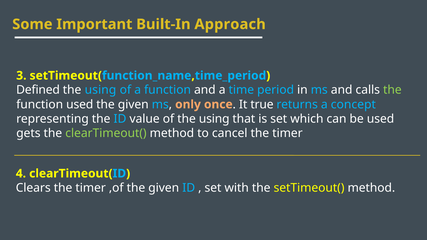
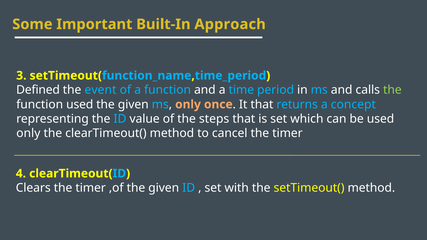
using at (100, 90): using -> event
It true: true -> that
of the using: using -> steps
gets at (28, 133): gets -> only
clearTimeout( colour: light green -> white
